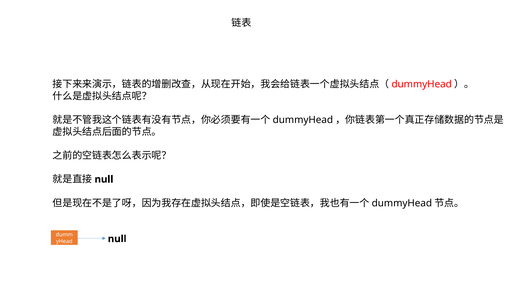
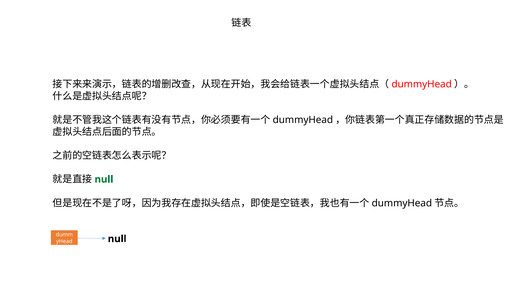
null at (104, 179) colour: black -> green
